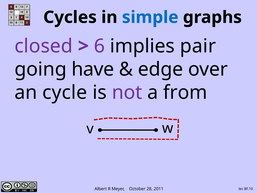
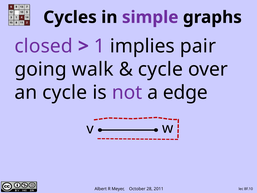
simple colour: blue -> purple
6: 6 -> 1
have: have -> walk
edge at (161, 69): edge -> cycle
from: from -> edge
